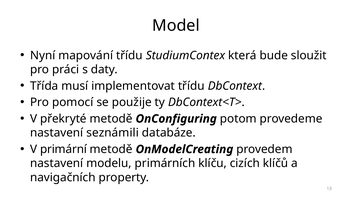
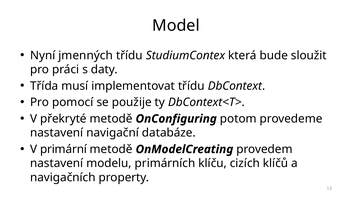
mapování: mapování -> jmenných
seznámili: seznámili -> navigační
